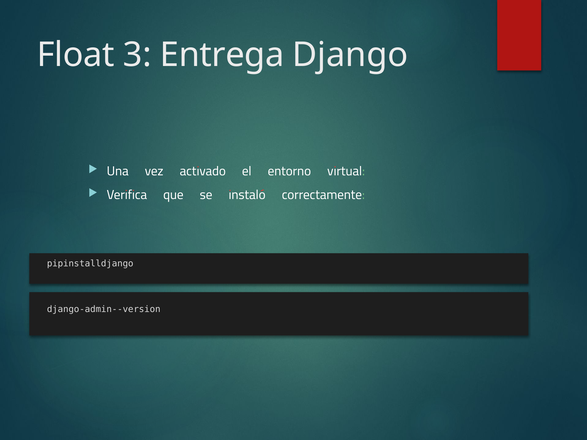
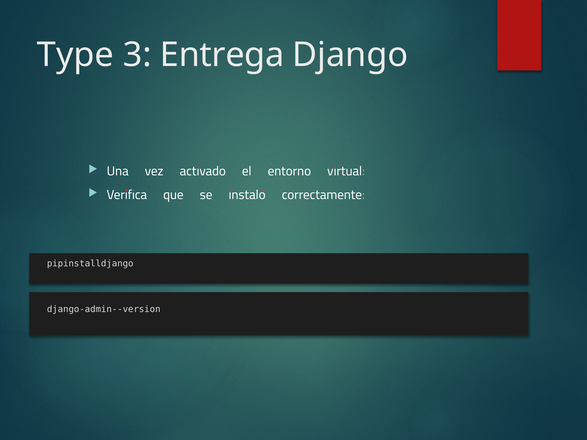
Float: Float -> Type
